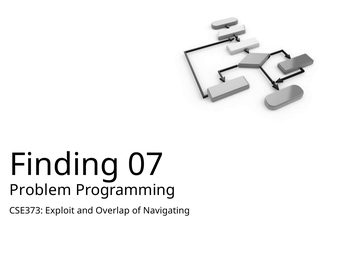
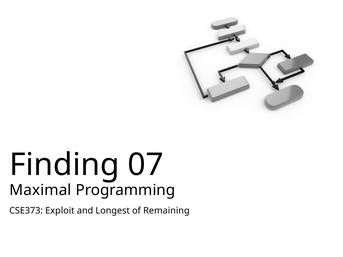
Problem: Problem -> Maximal
Overlap: Overlap -> Longest
Navigating: Navigating -> Remaining
